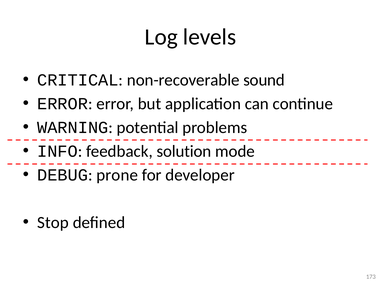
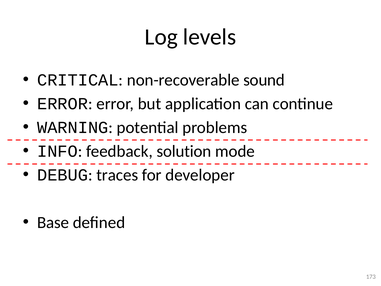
prone: prone -> traces
Stop: Stop -> Base
